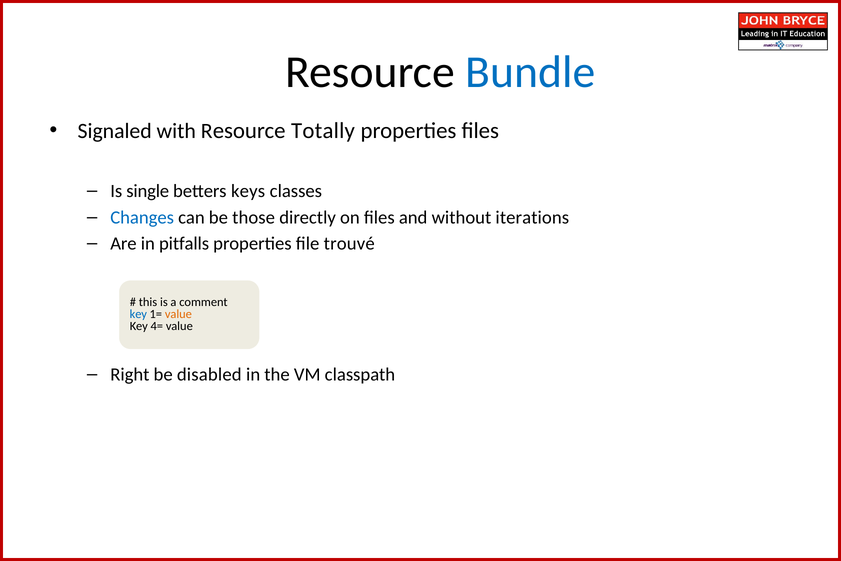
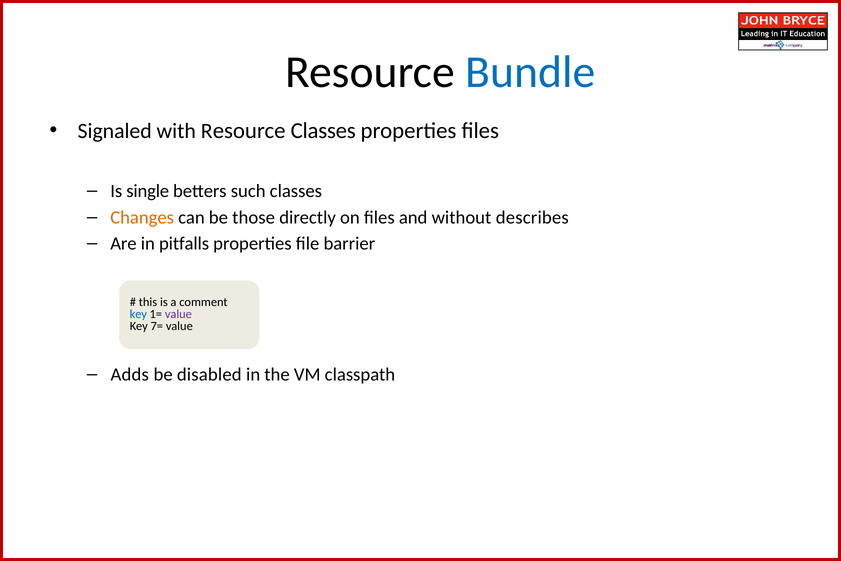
Resource Totally: Totally -> Classes
keys: keys -> such
Changes colour: blue -> orange
iterations: iterations -> describes
trouvé: trouvé -> barrier
value at (178, 314) colour: orange -> purple
4=: 4= -> 7=
Right: Right -> Adds
